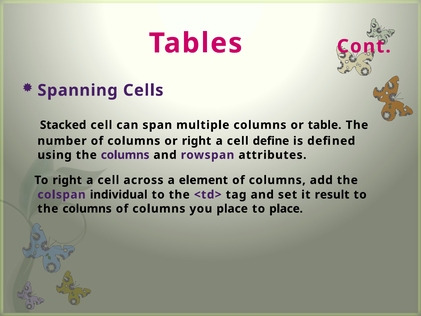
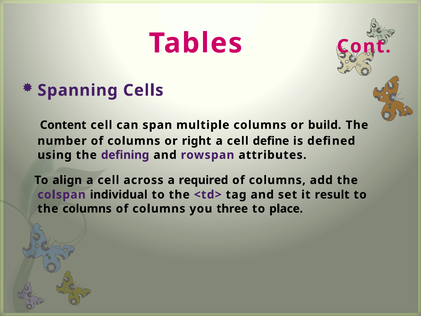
Stacked: Stacked -> Content
table: table -> build
using the columns: columns -> defining
To right: right -> align
element: element -> required
you place: place -> three
